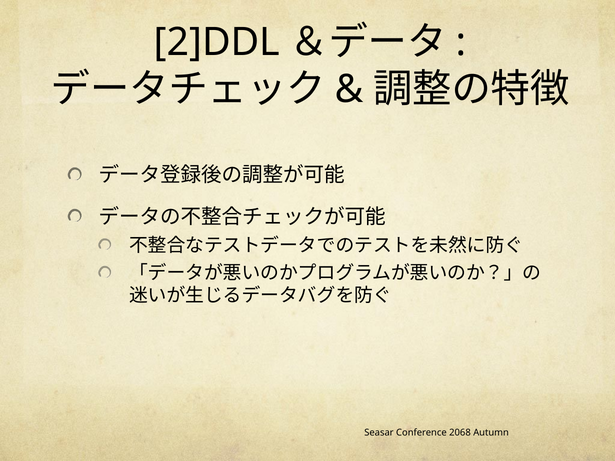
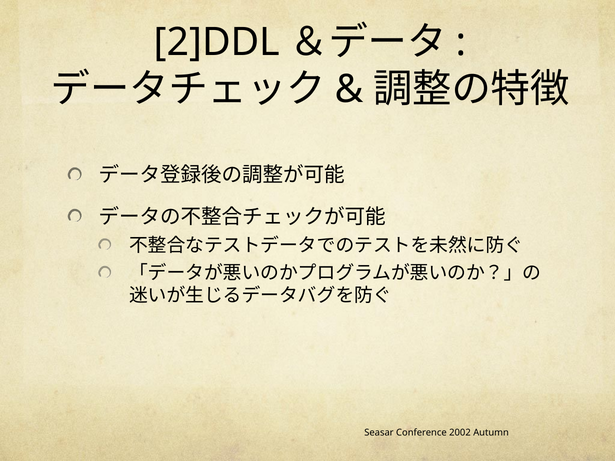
2068: 2068 -> 2002
